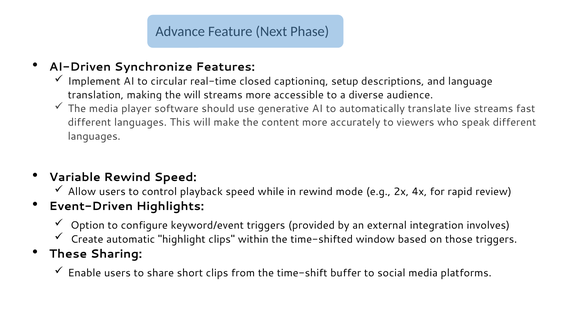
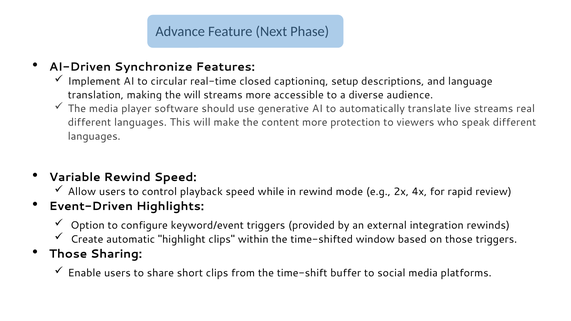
fast: fast -> real
accurately: accurately -> protection
involves: involves -> rewinds
These at (68, 254): These -> Those
